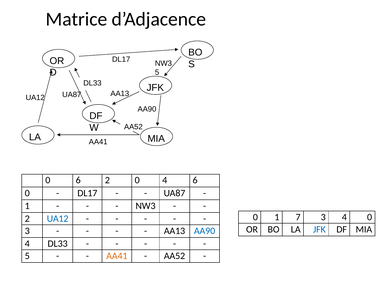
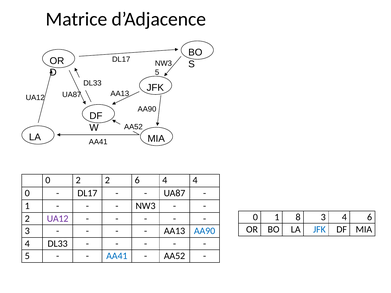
0 6: 6 -> 2
2 0: 0 -> 6
4 6: 6 -> 4
7: 7 -> 8
4 0: 0 -> 6
UA12 at (58, 219) colour: blue -> purple
AA41 at (117, 256) colour: orange -> blue
